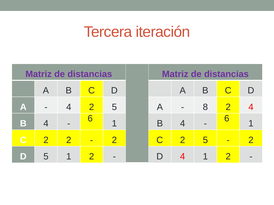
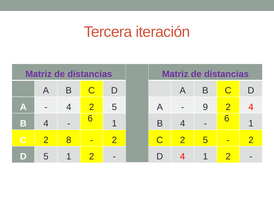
8: 8 -> 9
2 2: 2 -> 8
